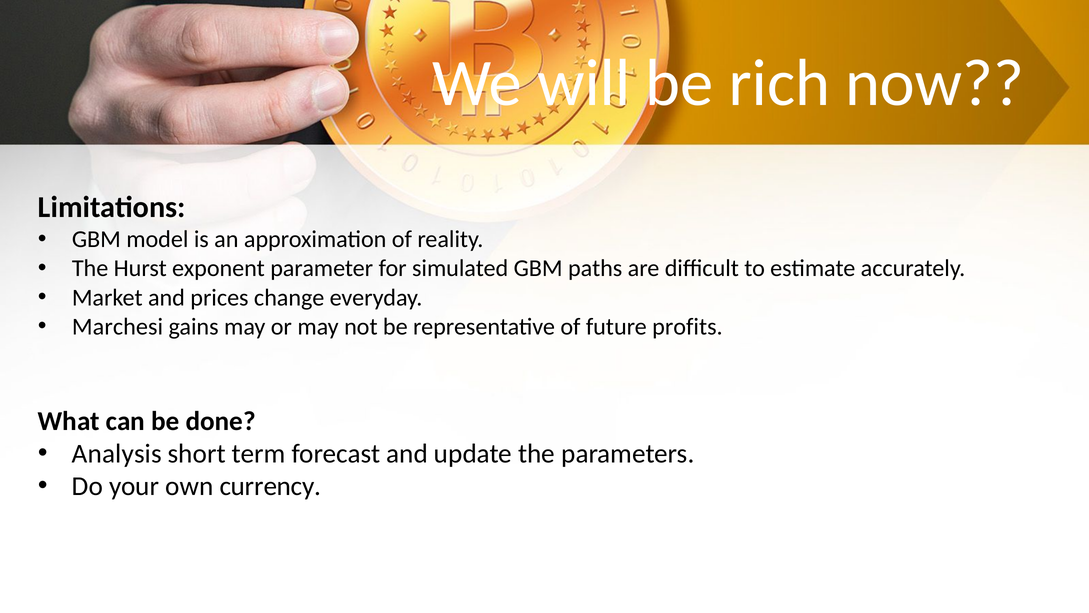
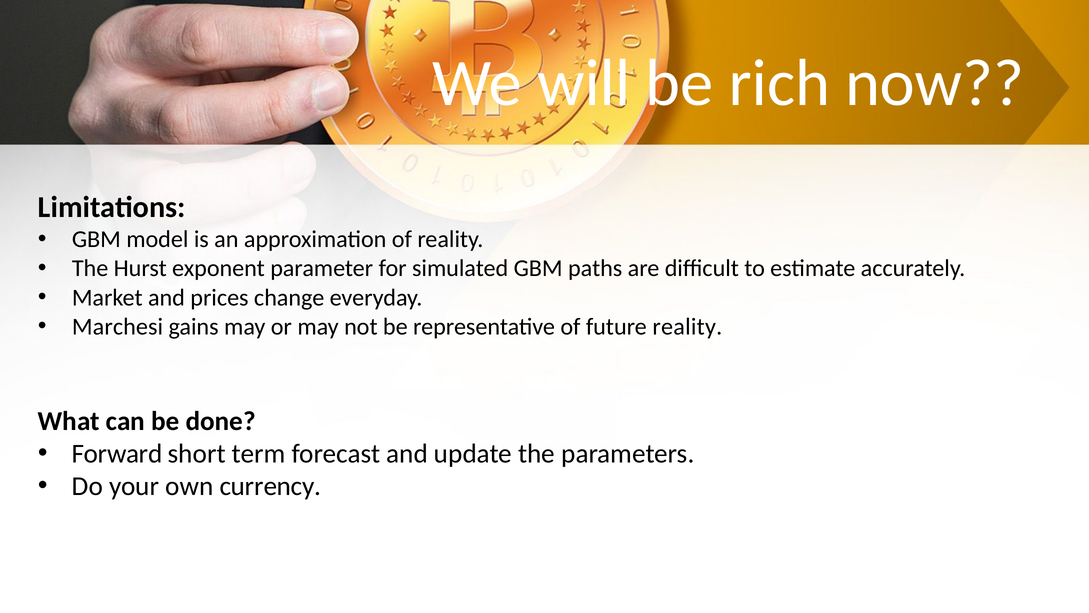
future profits: profits -> reality
Analysis: Analysis -> Forward
